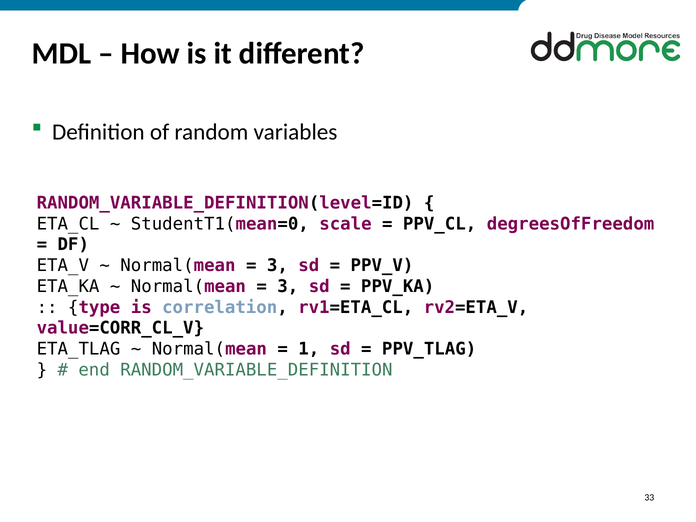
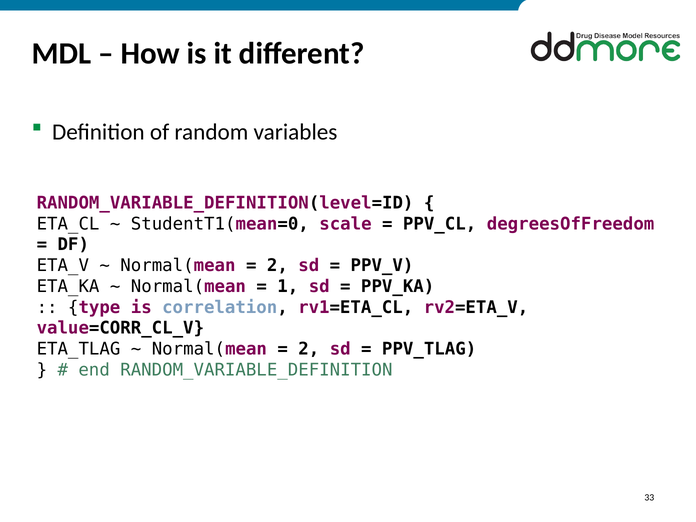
3 at (277, 266): 3 -> 2
3 at (288, 286): 3 -> 1
1 at (309, 349): 1 -> 2
